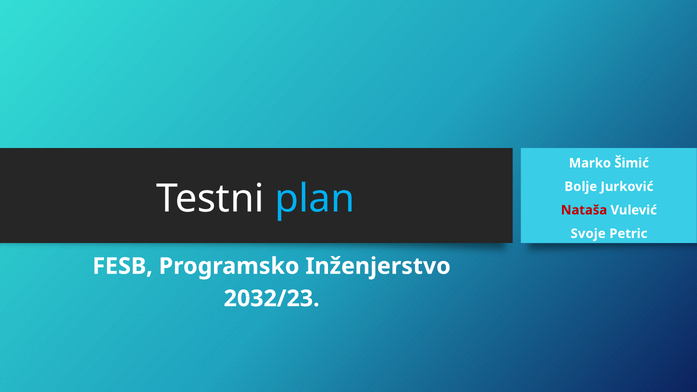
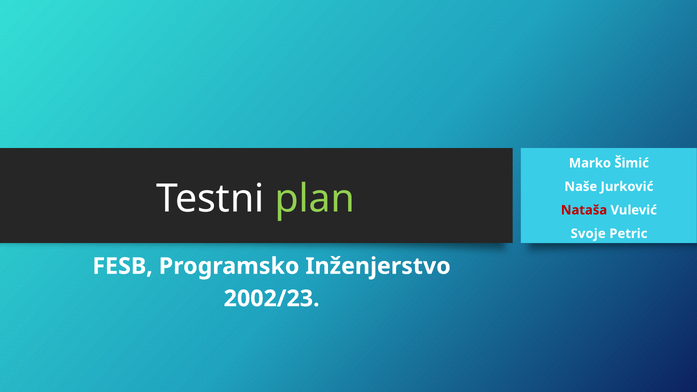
Bolje: Bolje -> Naše
plan colour: light blue -> light green
2032/23: 2032/23 -> 2002/23
